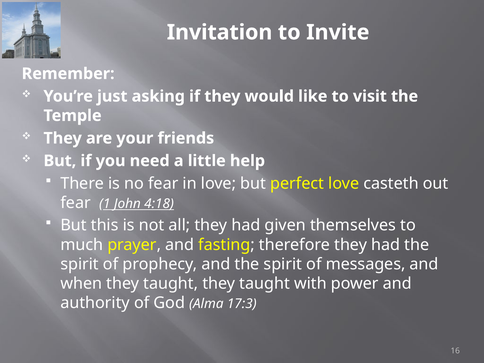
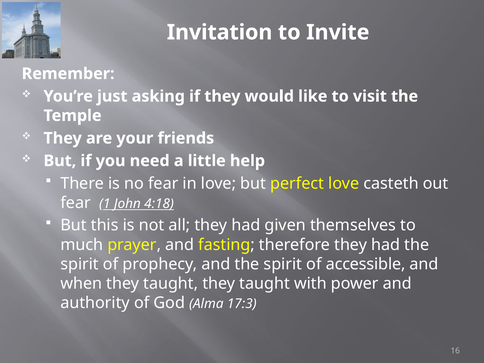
messages: messages -> accessible
